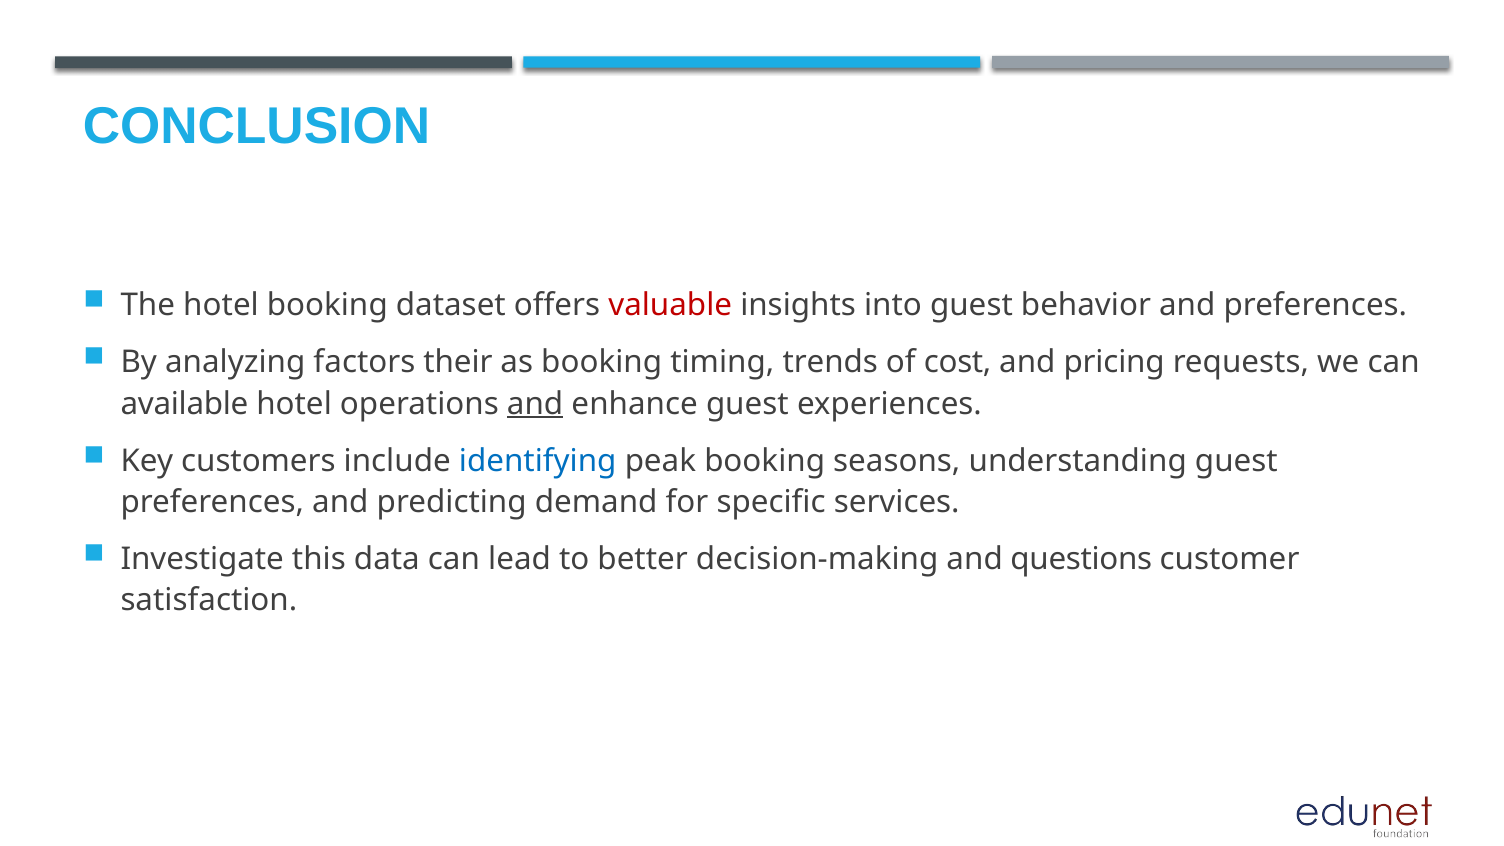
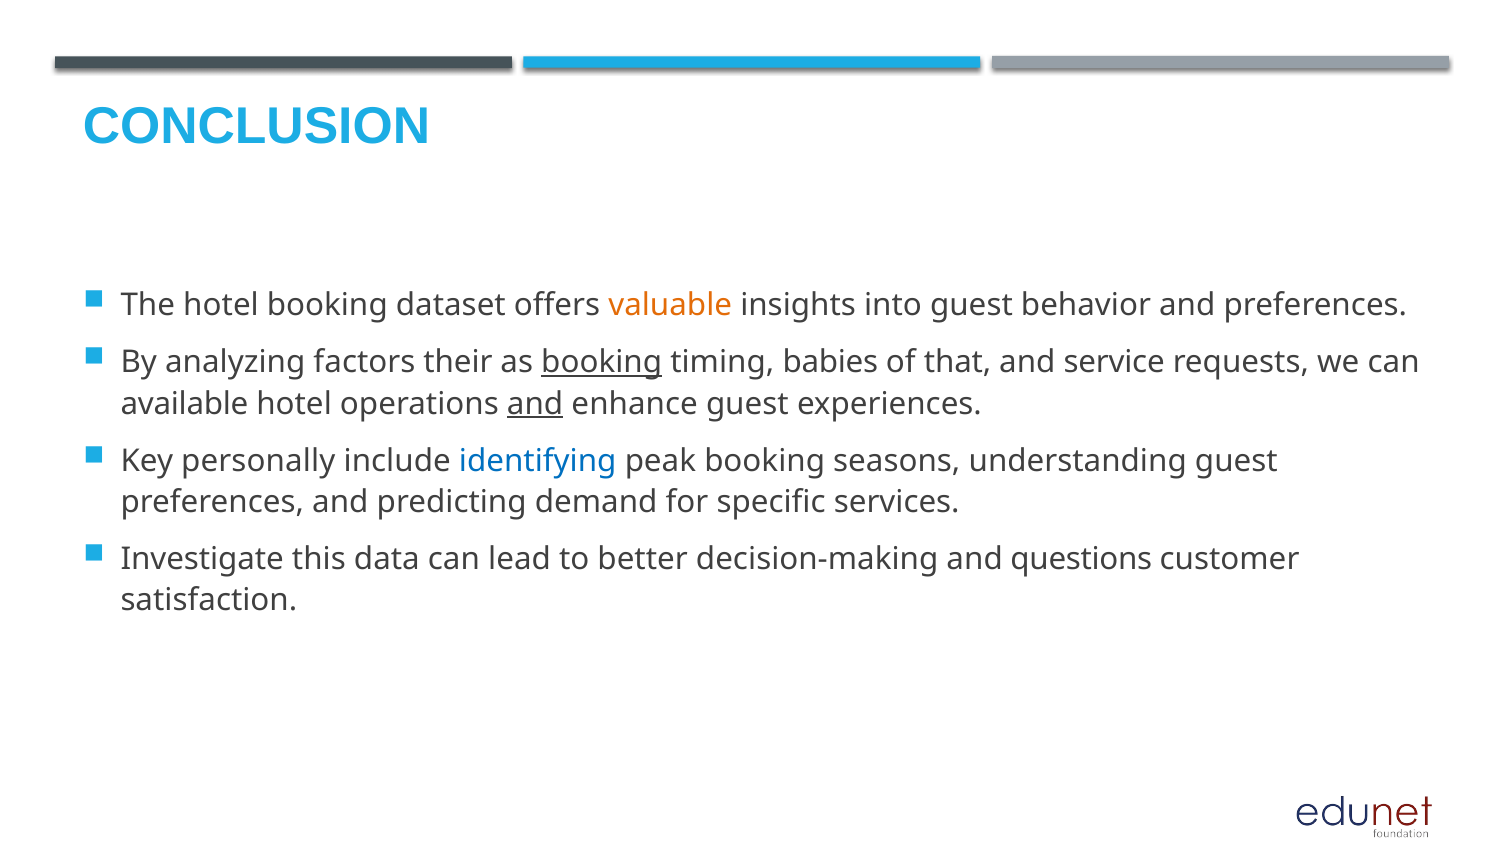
valuable colour: red -> orange
booking at (602, 362) underline: none -> present
trends: trends -> babies
cost: cost -> that
pricing: pricing -> service
customers: customers -> personally
